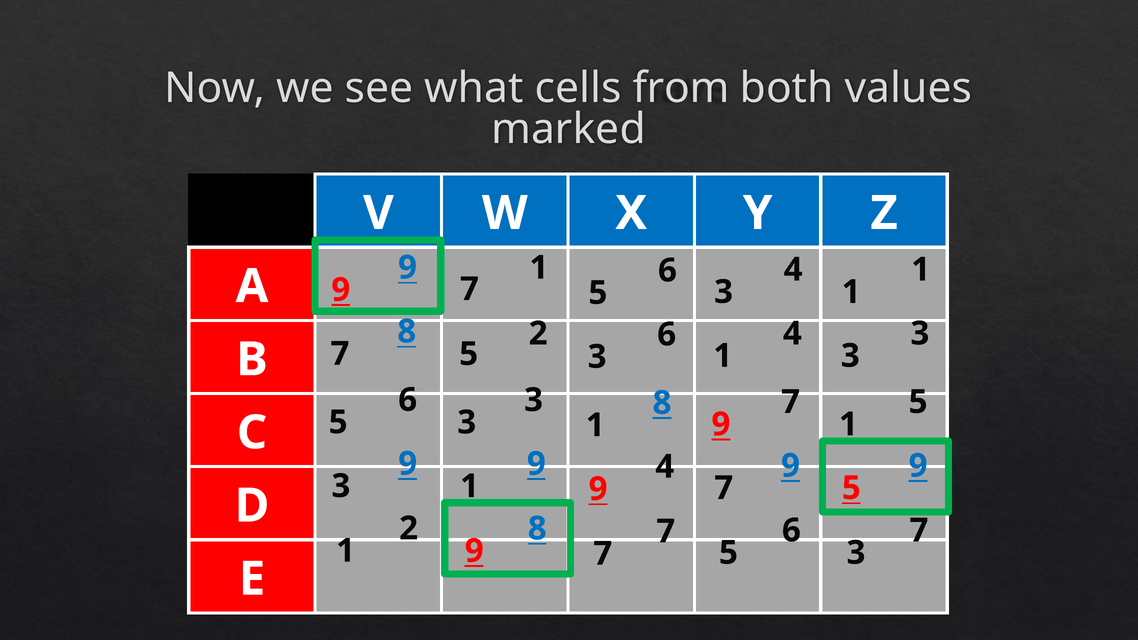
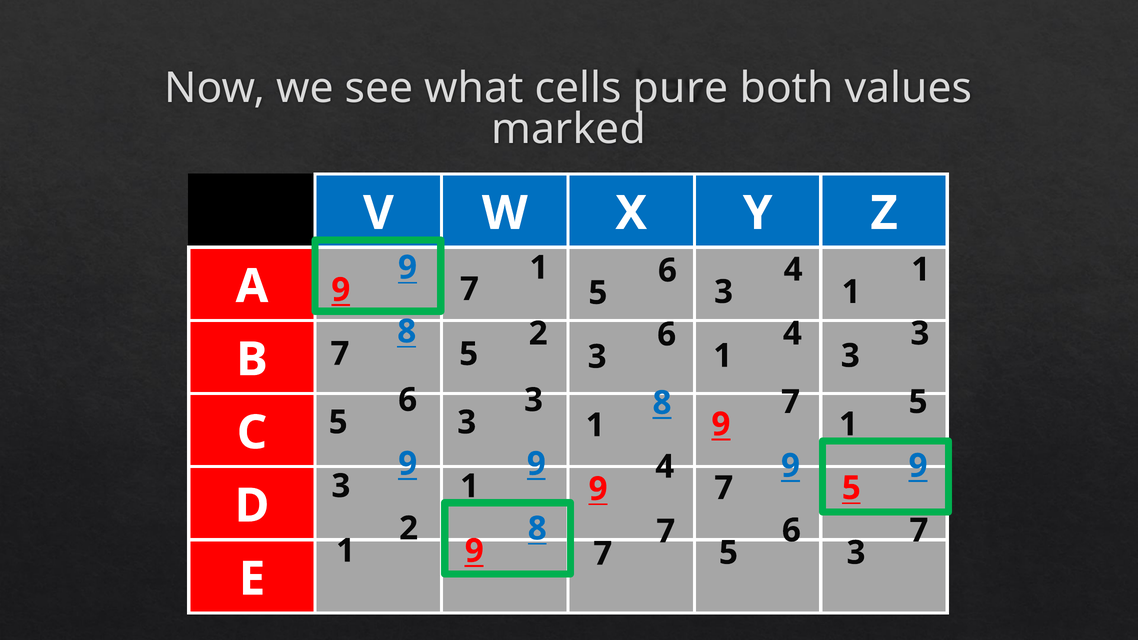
from: from -> pure
